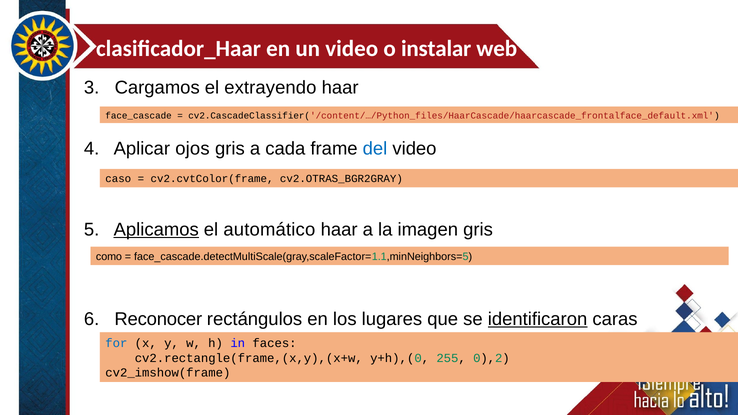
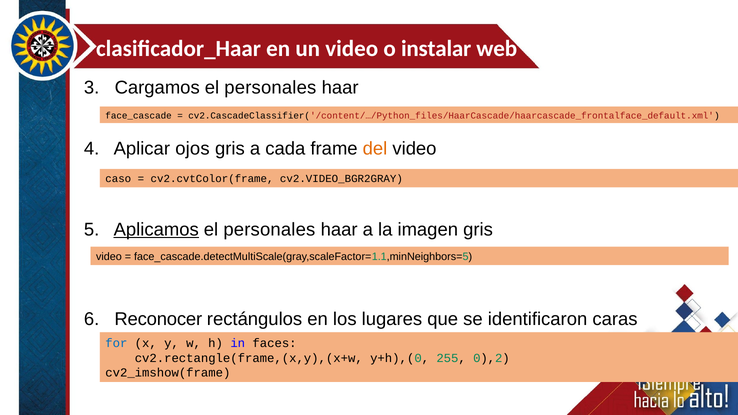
Cargamos el extrayendo: extrayendo -> personales
del colour: blue -> orange
cv2.OTRAS_BGR2GRAY: cv2.OTRAS_BGR2GRAY -> cv2.VIDEO_BGR2GRAY
automático at (269, 230): automático -> personales
como at (109, 257): como -> video
identificaron underline: present -> none
